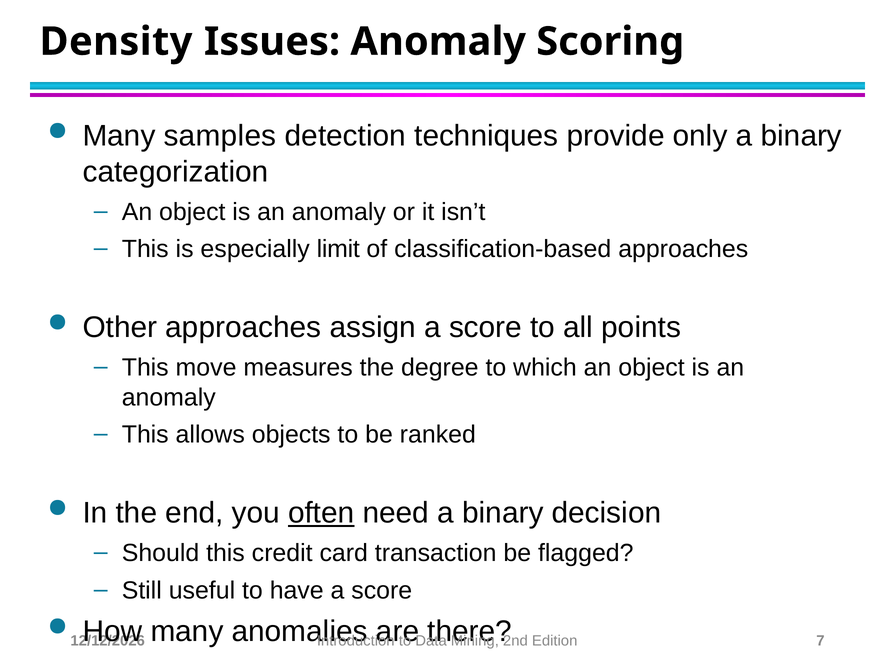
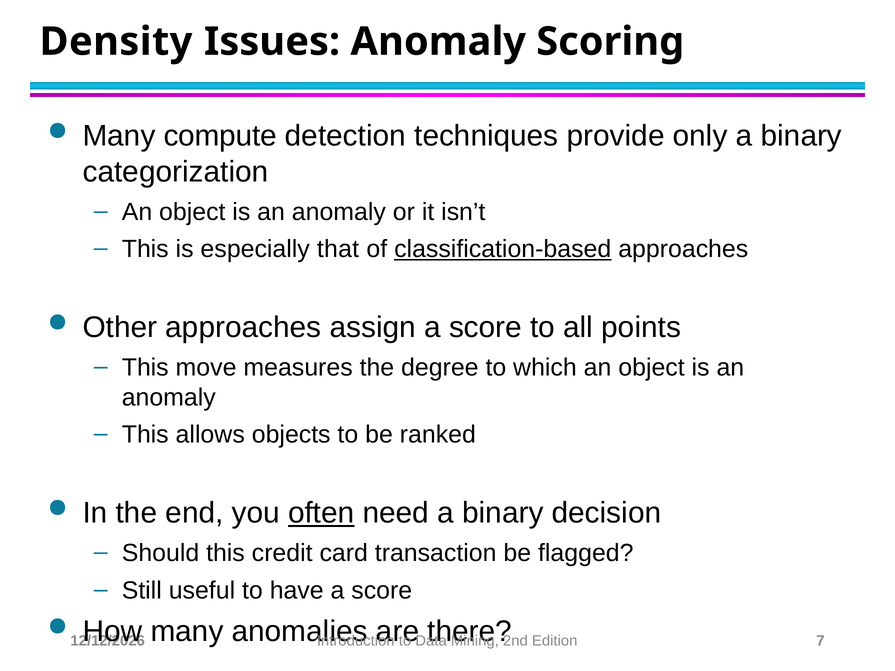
samples: samples -> compute
limit: limit -> that
classification-based underline: none -> present
